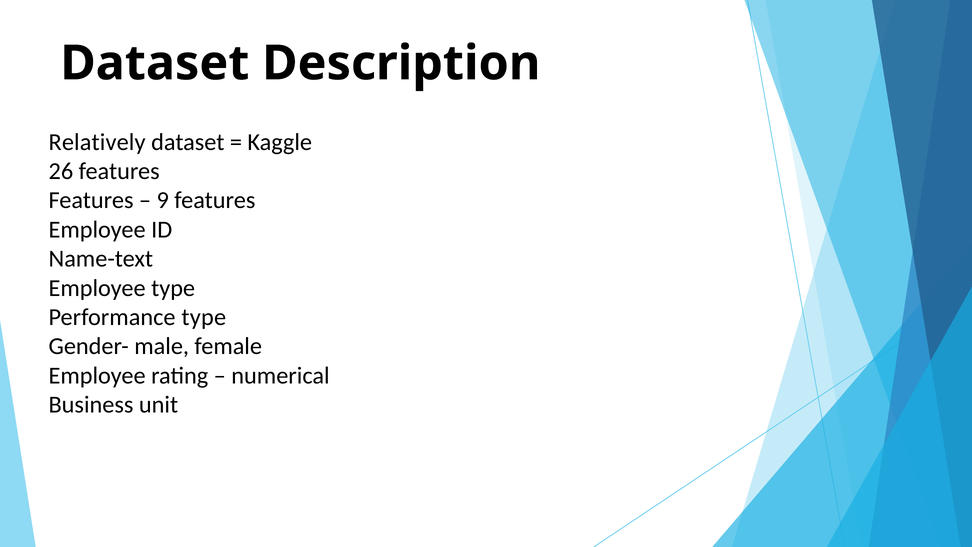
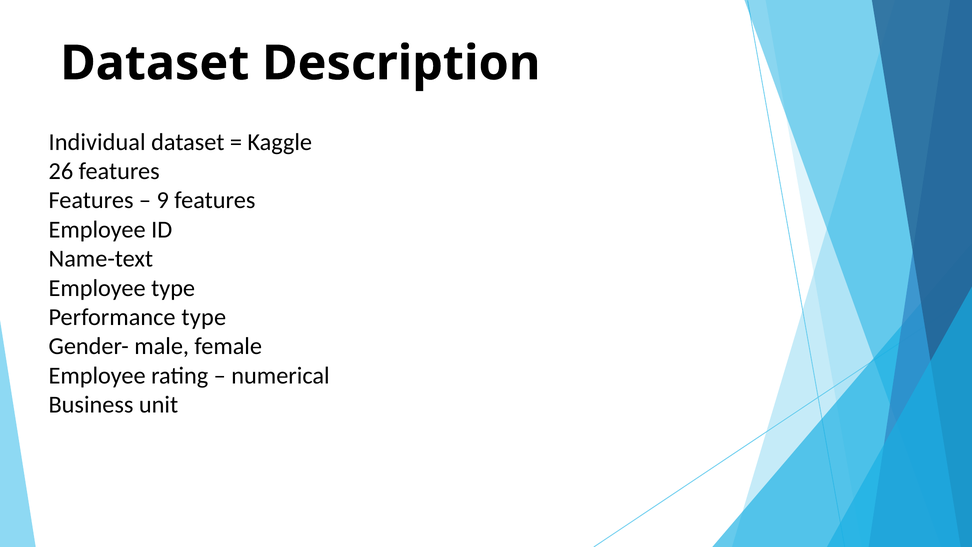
Relatively: Relatively -> Individual
